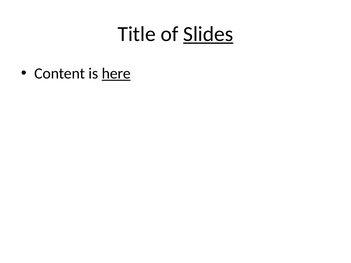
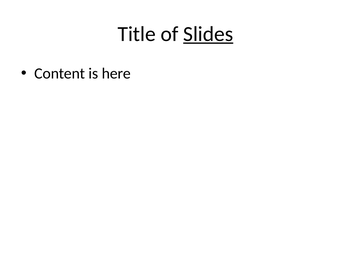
here underline: present -> none
